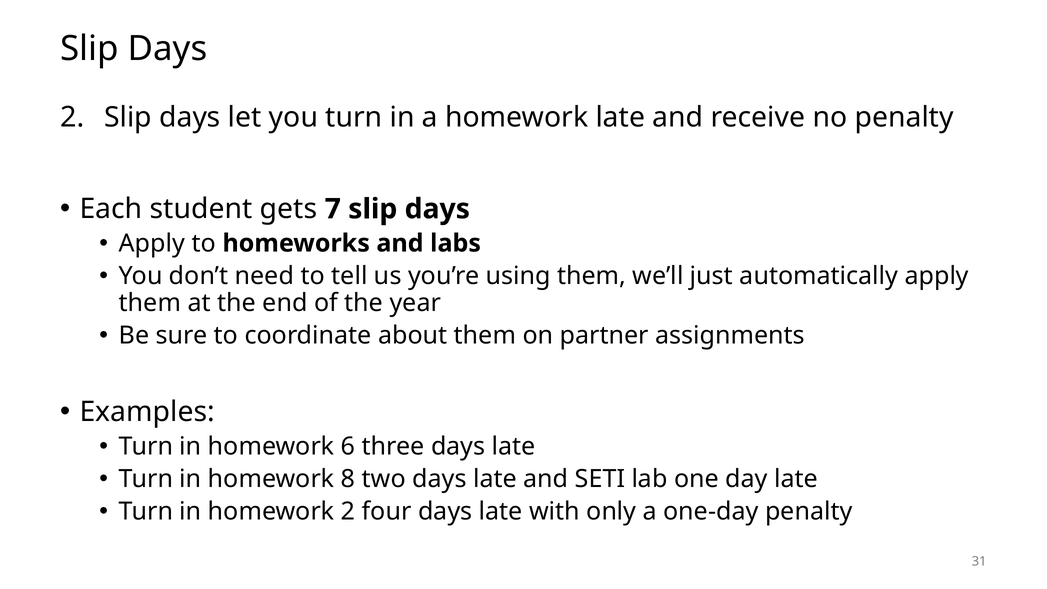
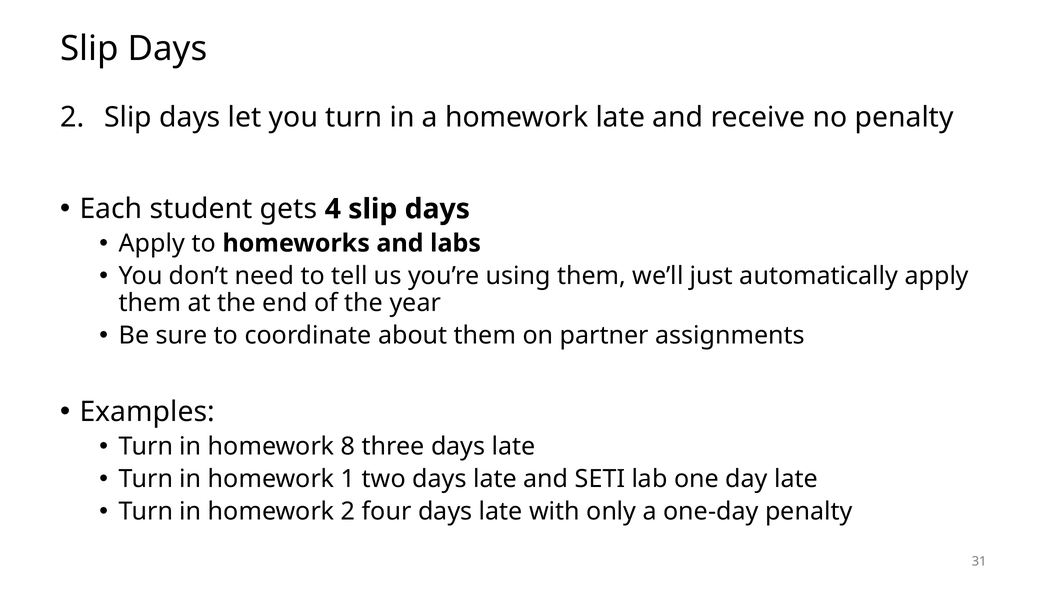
7: 7 -> 4
6: 6 -> 8
8: 8 -> 1
